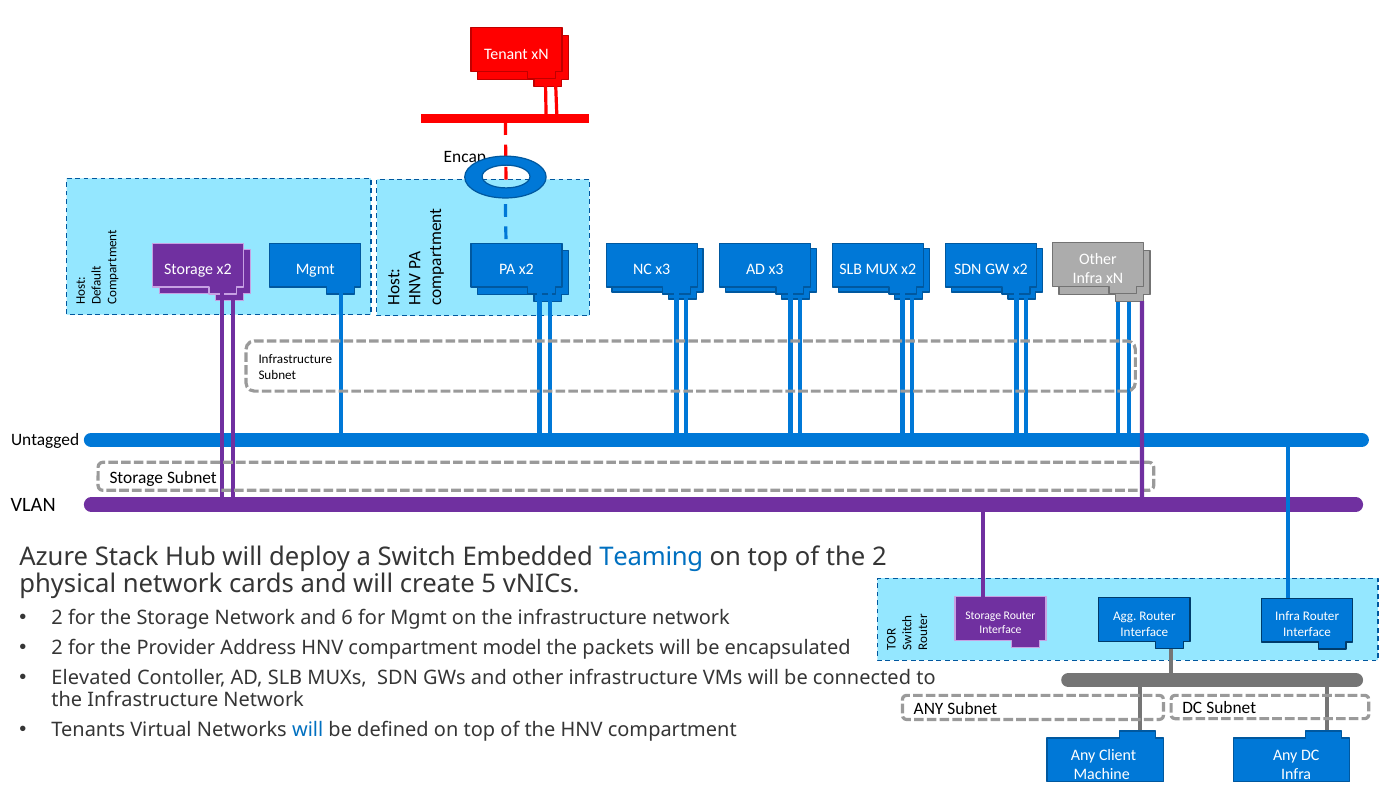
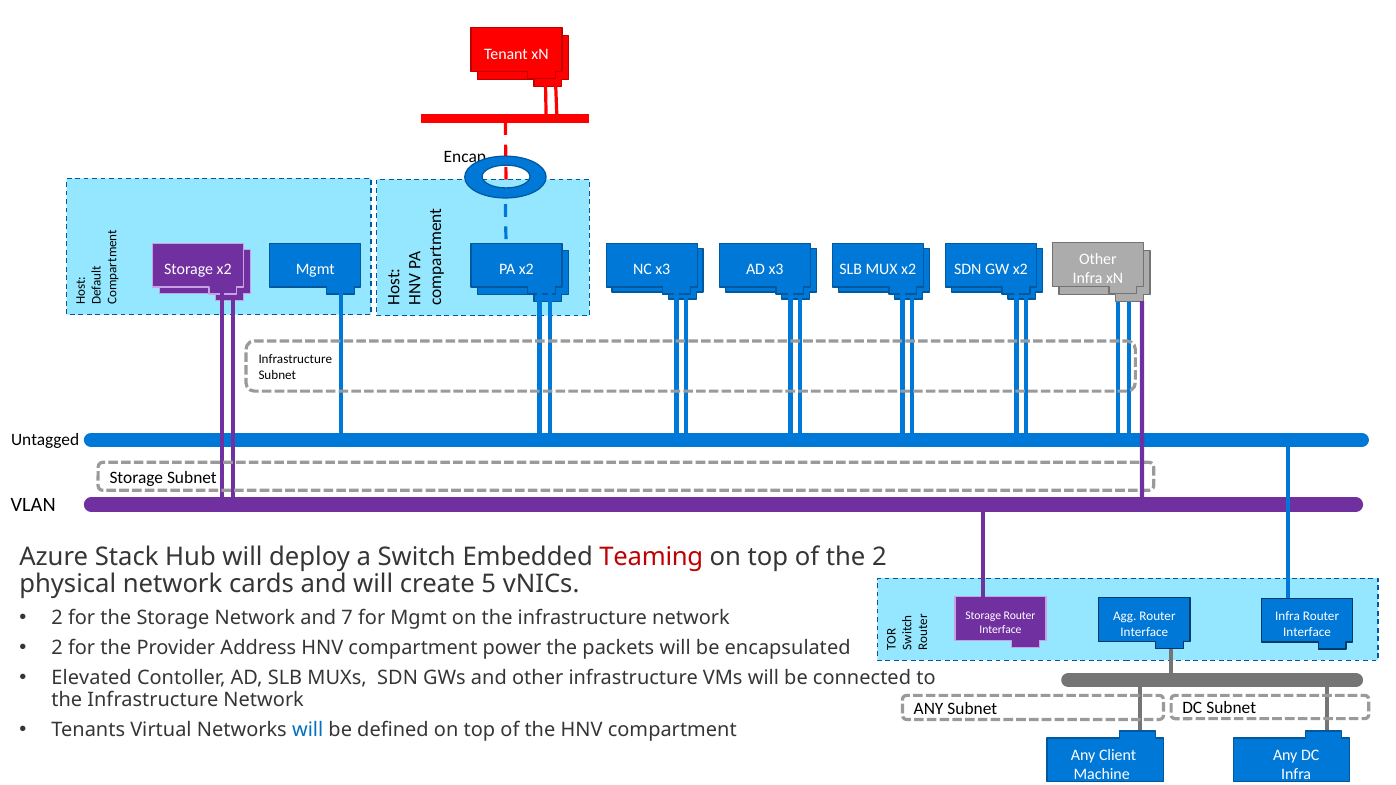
Teaming colour: blue -> red
6: 6 -> 7
model: model -> power
